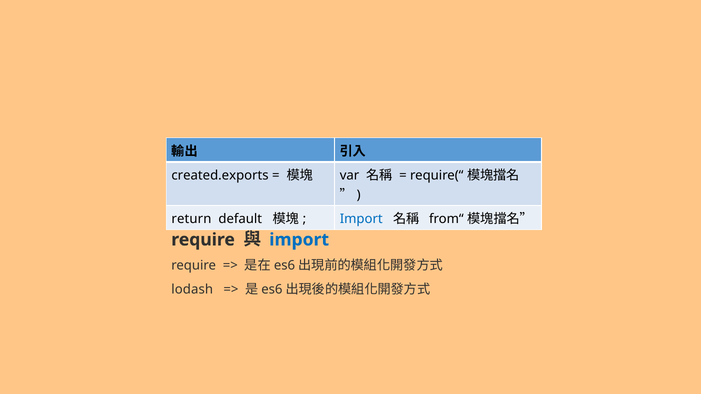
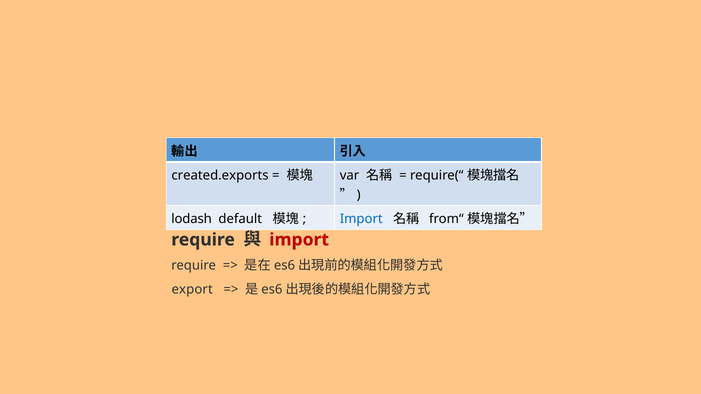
return: return -> lodash
import at (299, 240) colour: blue -> red
lodash: lodash -> export
